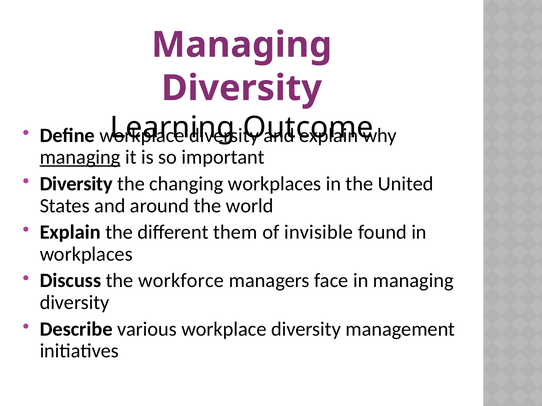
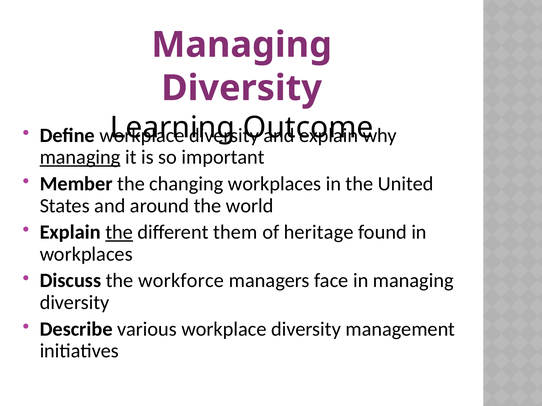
Diversity at (76, 184): Diversity -> Member
the at (119, 232) underline: none -> present
invisible: invisible -> heritage
